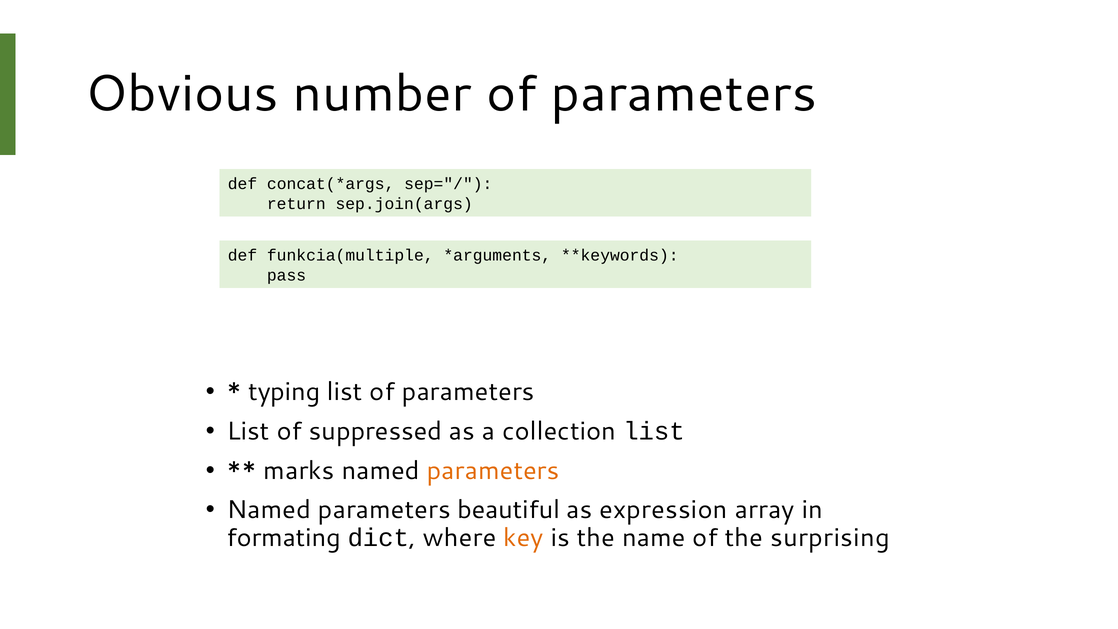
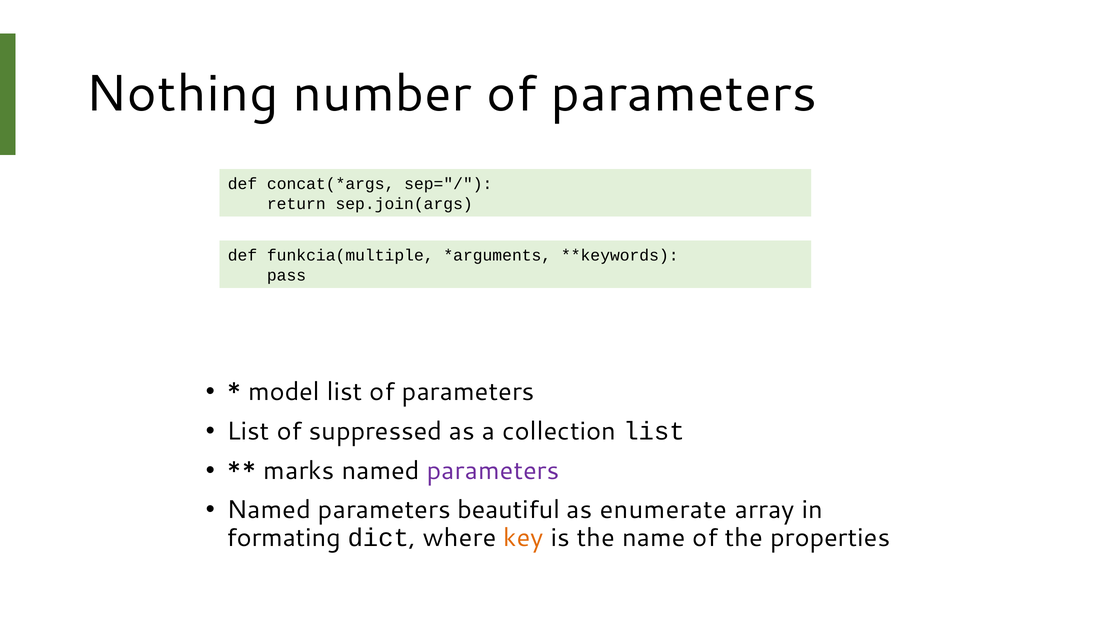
Obvious: Obvious -> Nothing
typing: typing -> model
parameters at (493, 470) colour: orange -> purple
expression: expression -> enumerate
surprising: surprising -> properties
